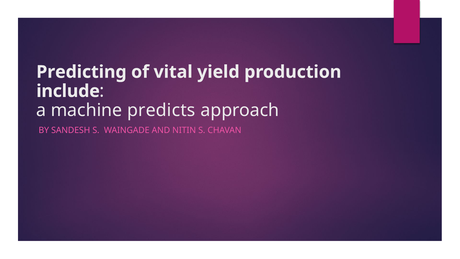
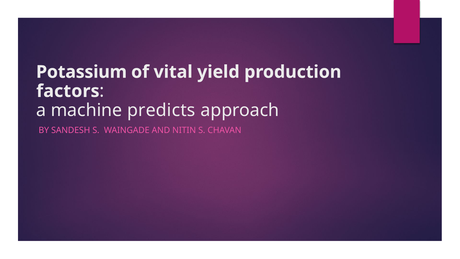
Predicting: Predicting -> Potassium
include: include -> factors
